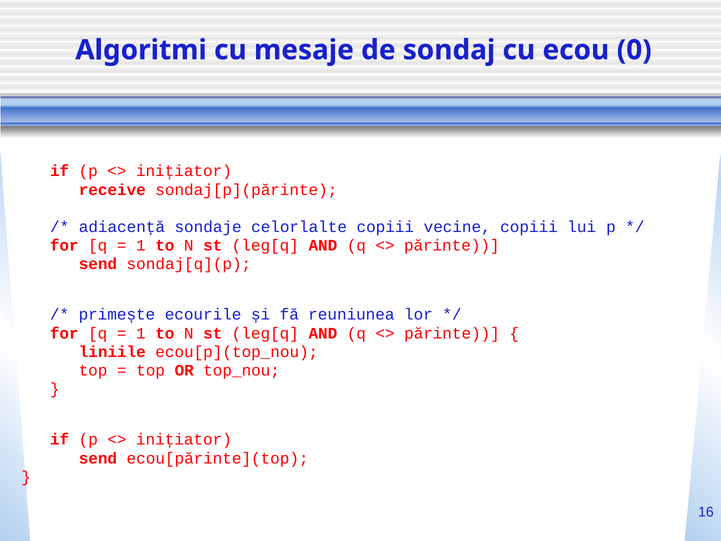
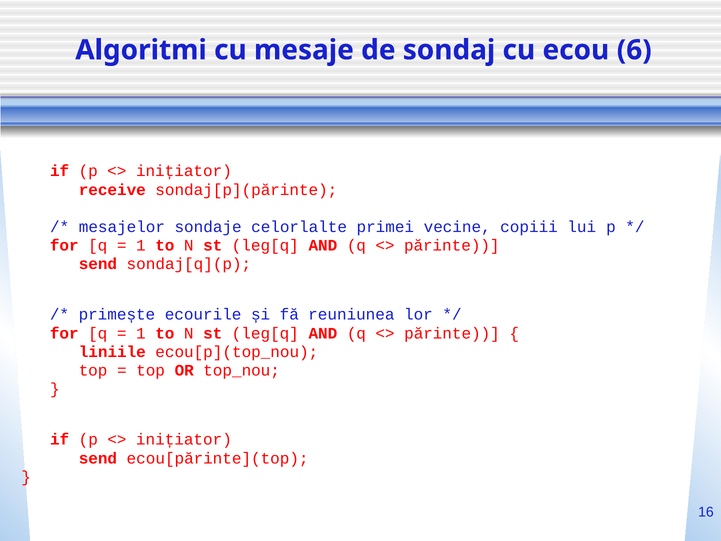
0: 0 -> 6
adiacență: adiacență -> mesajelor
celorlalte copiii: copiii -> primei
